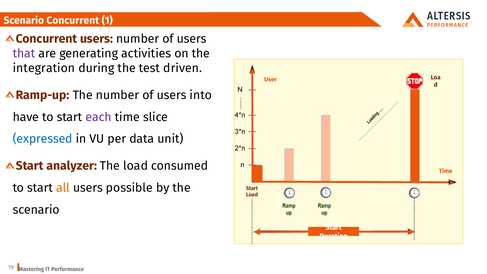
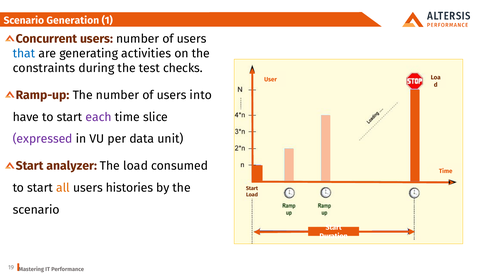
Scenario Concurrent: Concurrent -> Generation
that colour: purple -> blue
integration: integration -> constraints
driven: driven -> checks
expressed colour: blue -> purple
possible: possible -> histories
